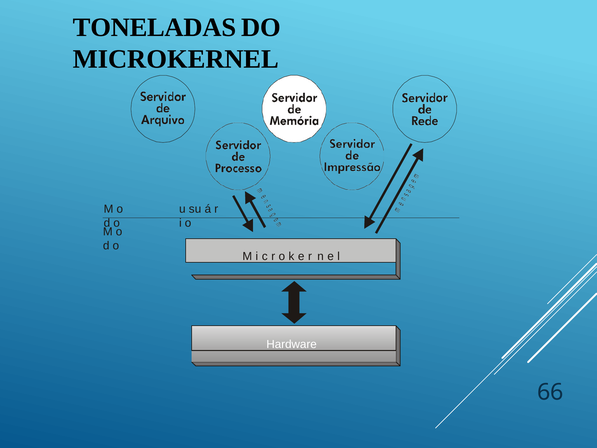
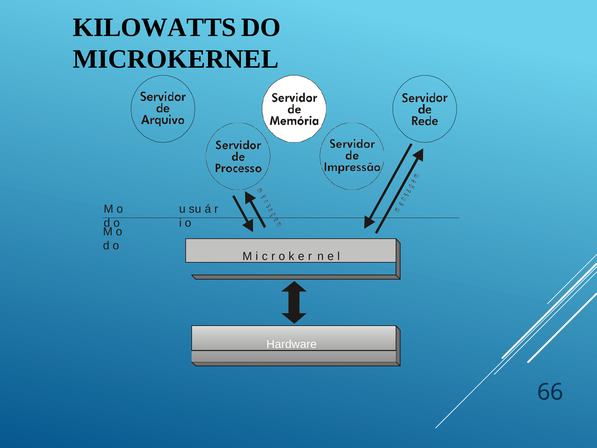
TONELADAS: TONELADAS -> KILOWATTS
